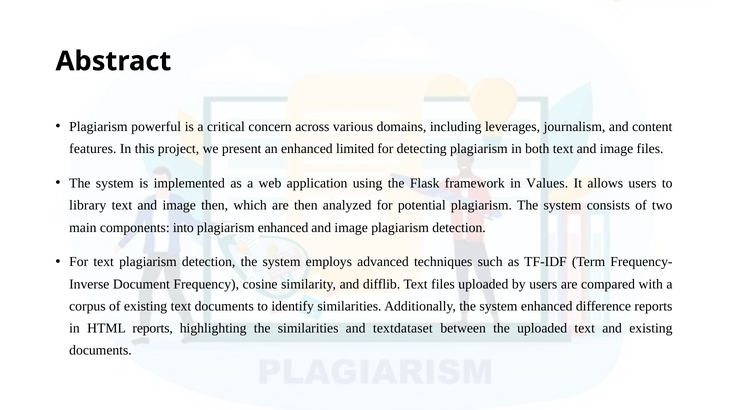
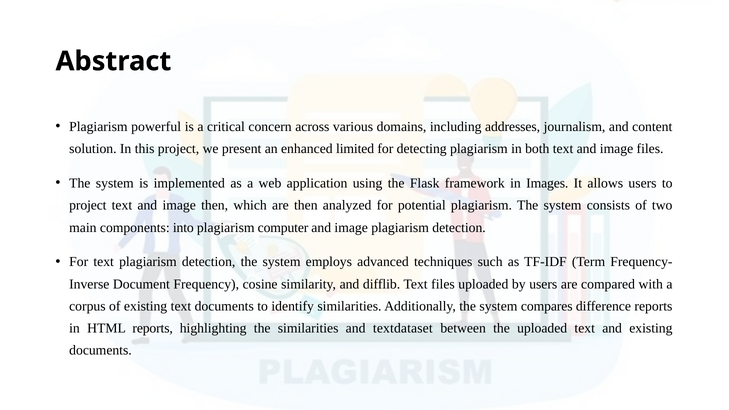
leverages: leverages -> addresses
features: features -> solution
Values: Values -> Images
library at (88, 205): library -> project
plagiarism enhanced: enhanced -> computer
system enhanced: enhanced -> compares
